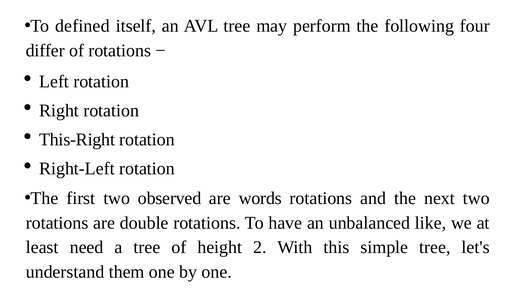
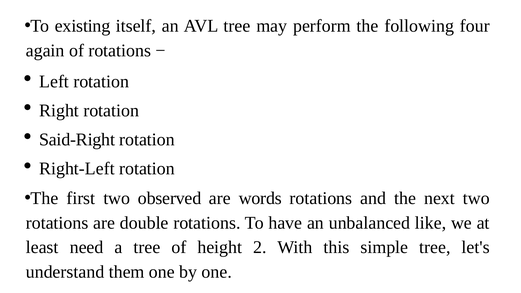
defined: defined -> existing
differ: differ -> again
This-Right: This-Right -> Said-Right
